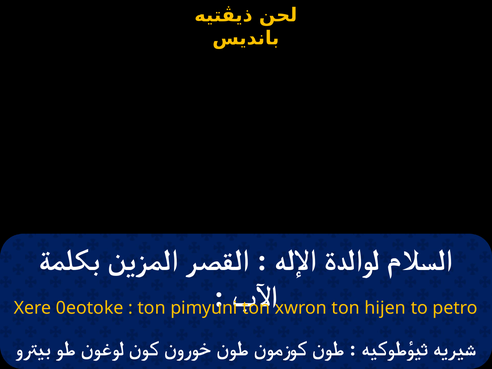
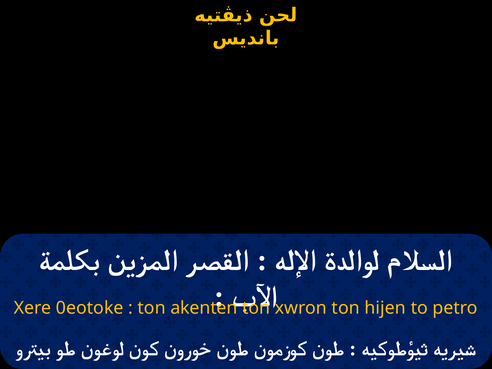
pimyuni: pimyuni -> akenten
